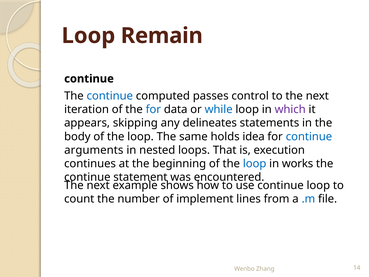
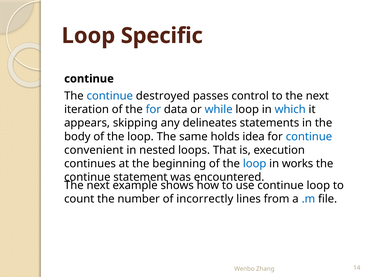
Remain: Remain -> Specific
computed: computed -> destroyed
which colour: purple -> blue
arguments: arguments -> convenient
implement: implement -> incorrectly
